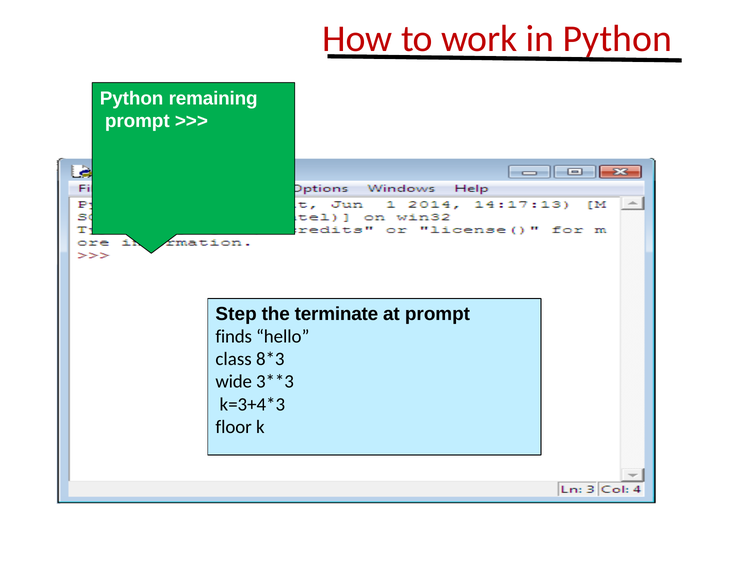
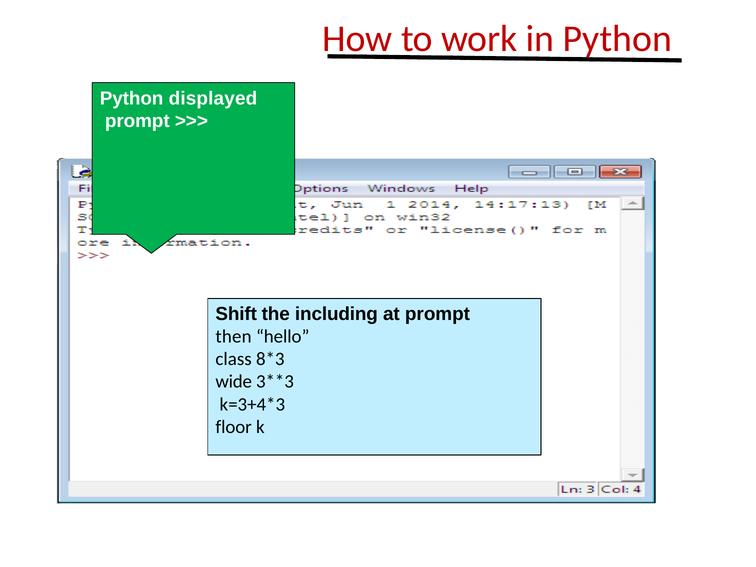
remaining: remaining -> displayed
Step: Step -> Shift
terminate: terminate -> including
finds: finds -> then
